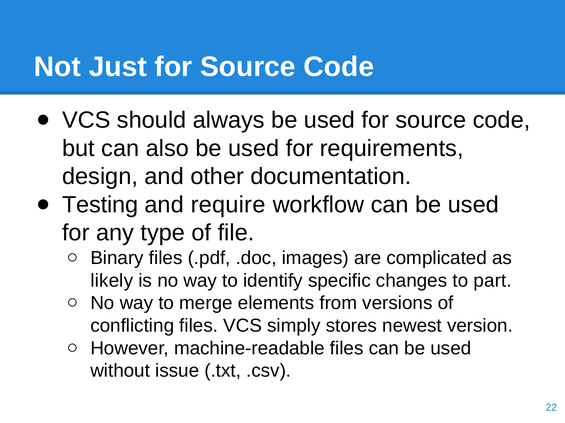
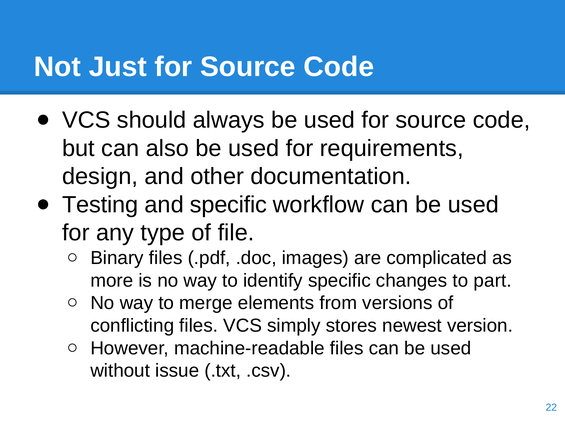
and require: require -> specific
likely: likely -> more
